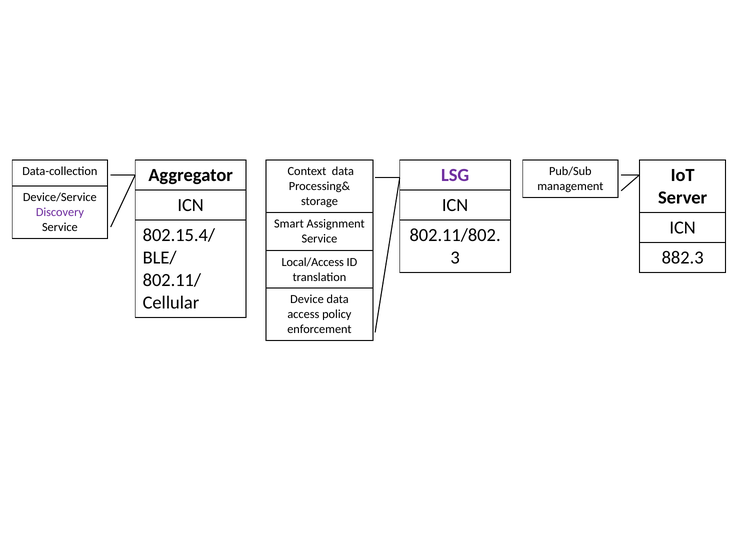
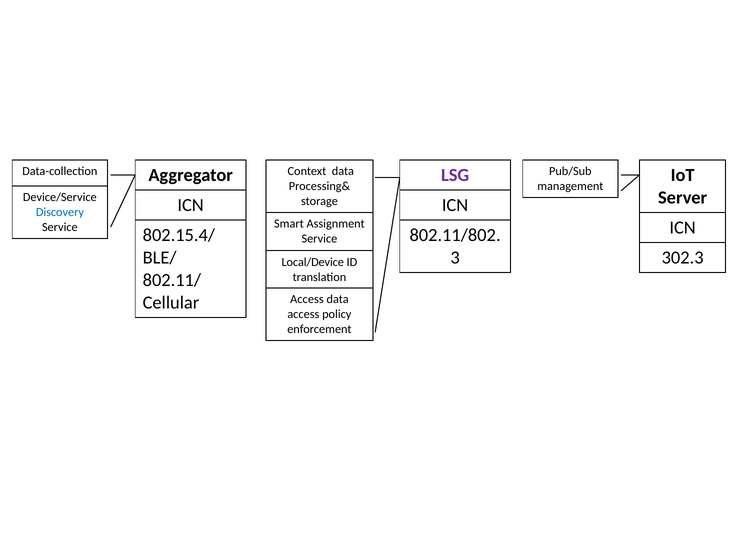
Discovery colour: purple -> blue
882.3: 882.3 -> 302.3
Local/Access: Local/Access -> Local/Device
Device at (307, 299): Device -> Access
